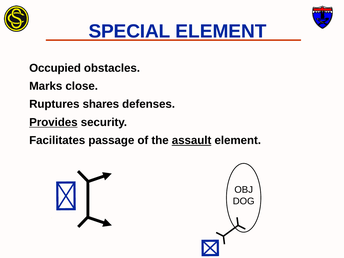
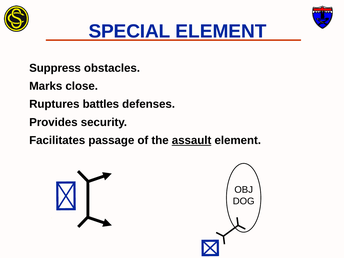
Occupied: Occupied -> Suppress
shares: shares -> battles
Provides underline: present -> none
